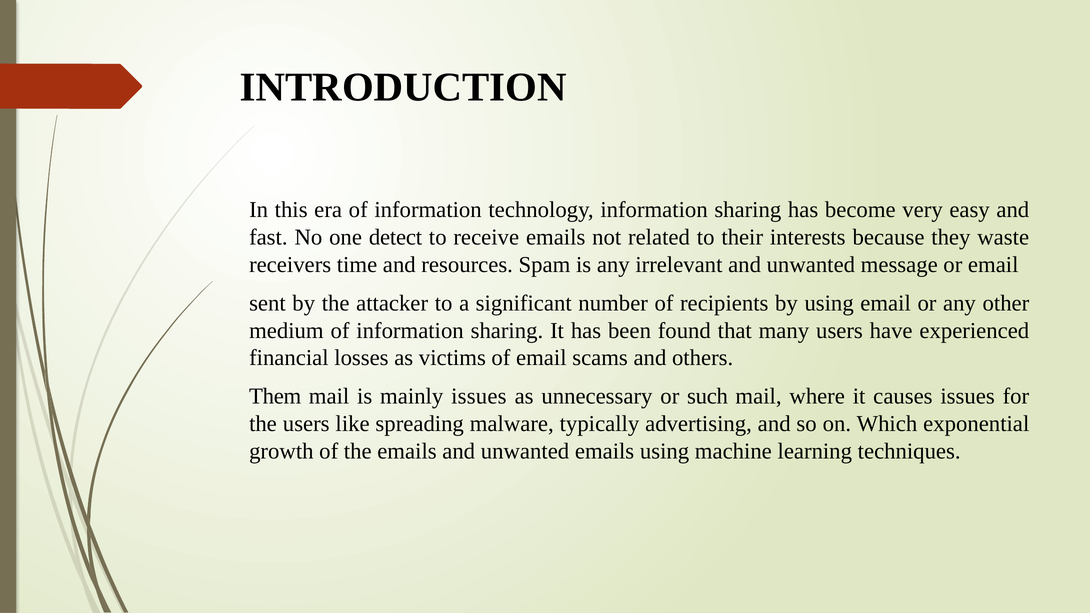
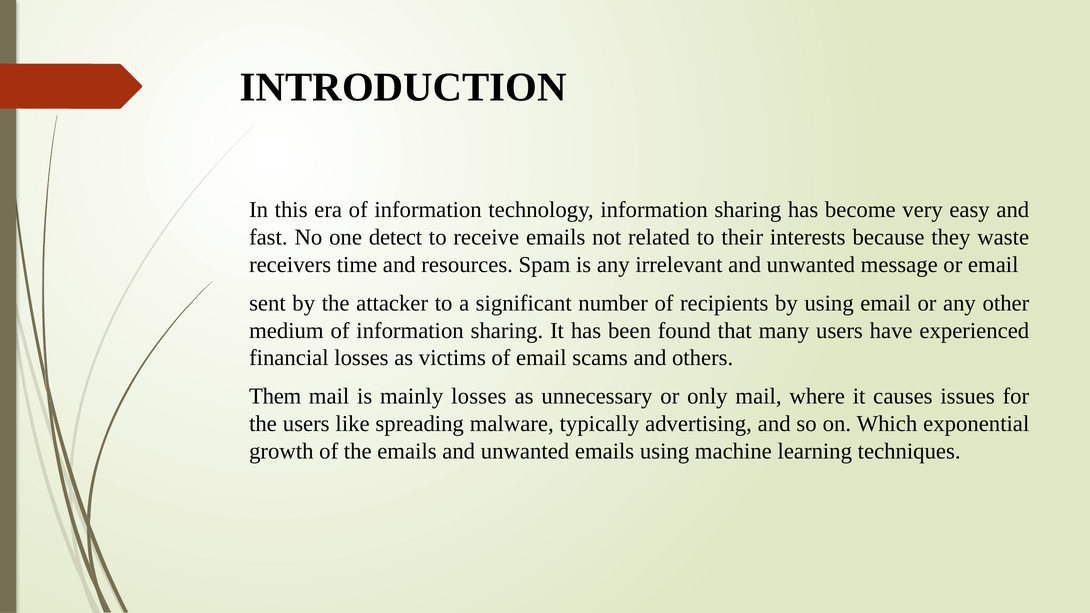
mainly issues: issues -> losses
such: such -> only
